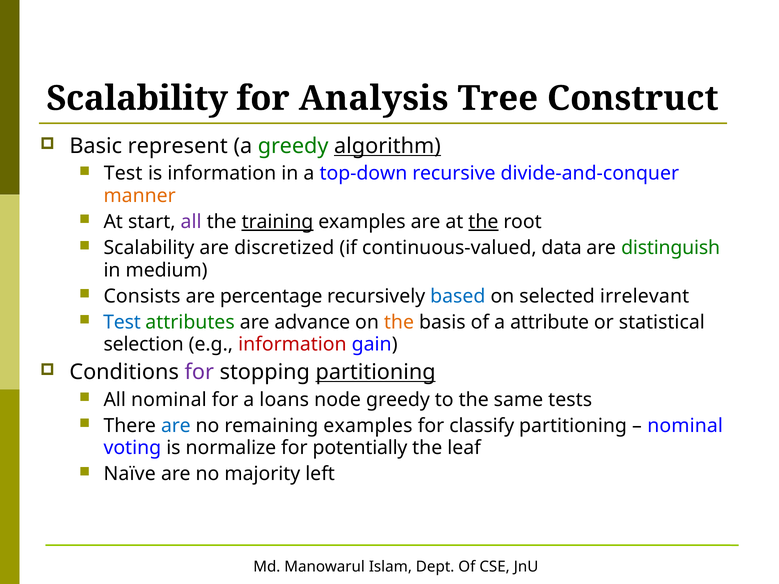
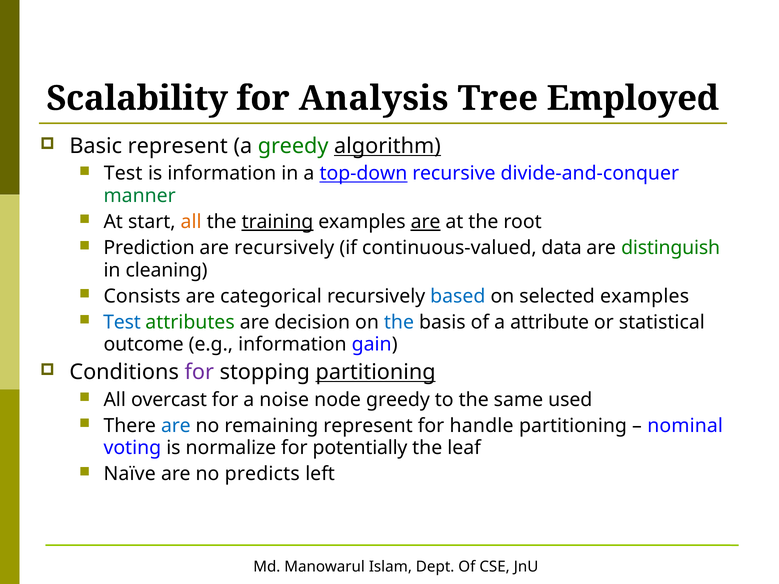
Construct: Construct -> Employed
top-down underline: none -> present
manner colour: orange -> green
all at (191, 222) colour: purple -> orange
are at (426, 222) underline: none -> present
the at (483, 222) underline: present -> none
Scalability at (149, 248): Scalability -> Prediction
are discretized: discretized -> recursively
medium: medium -> cleaning
percentage: percentage -> categorical
selected irrelevant: irrelevant -> examples
advance: advance -> decision
the at (399, 322) colour: orange -> blue
selection: selection -> outcome
information at (292, 345) colour: red -> black
All nominal: nominal -> overcast
loans: loans -> noise
tests: tests -> used
remaining examples: examples -> represent
classify: classify -> handle
majority: majority -> predicts
